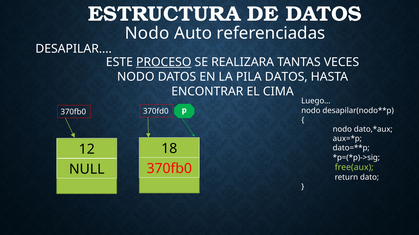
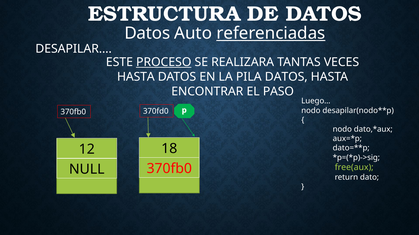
Nodo at (147, 33): Nodo -> Datos
referenciadas underline: none -> present
NODO at (136, 77): NODO -> HASTA
CIMA: CIMA -> PASO
